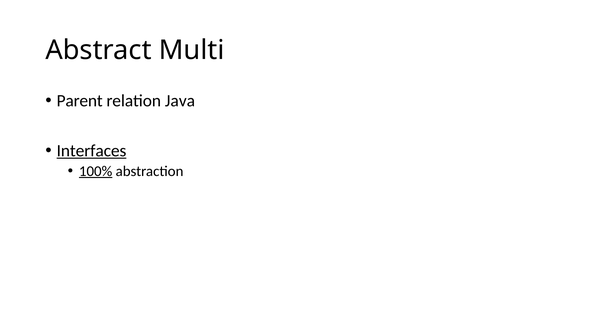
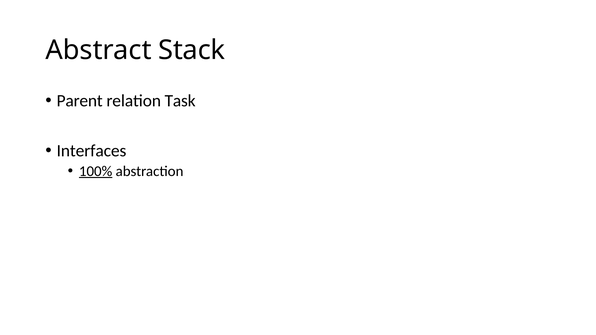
Multi: Multi -> Stack
Java: Java -> Task
Interfaces underline: present -> none
